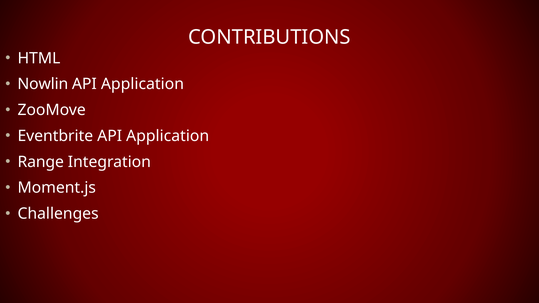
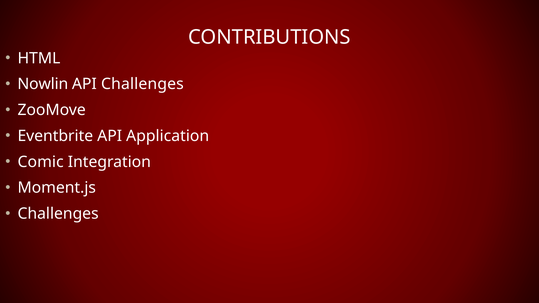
Application at (142, 84): Application -> Challenges
Range: Range -> Comic
